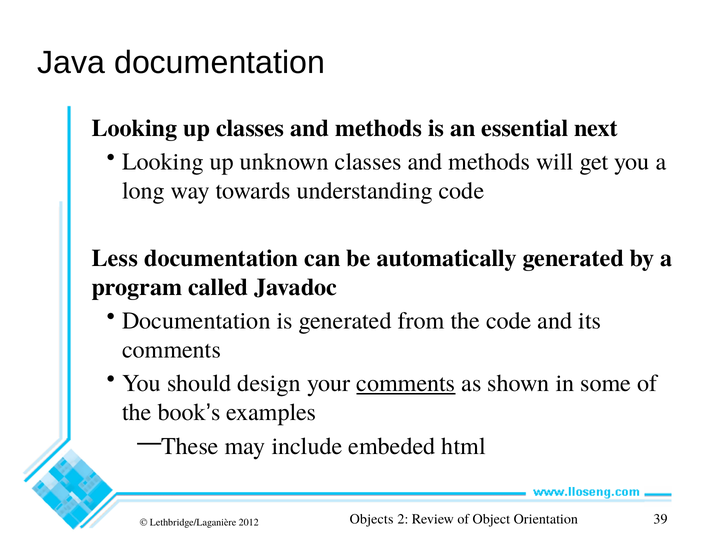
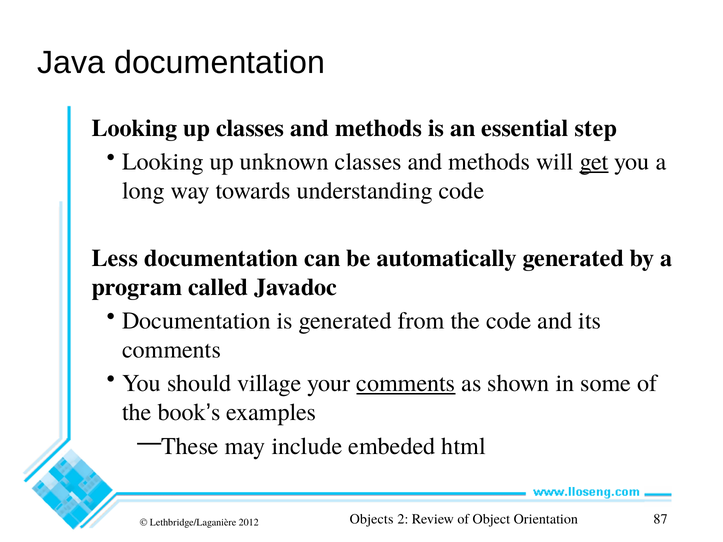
next: next -> step
get underline: none -> present
design: design -> village
39: 39 -> 87
